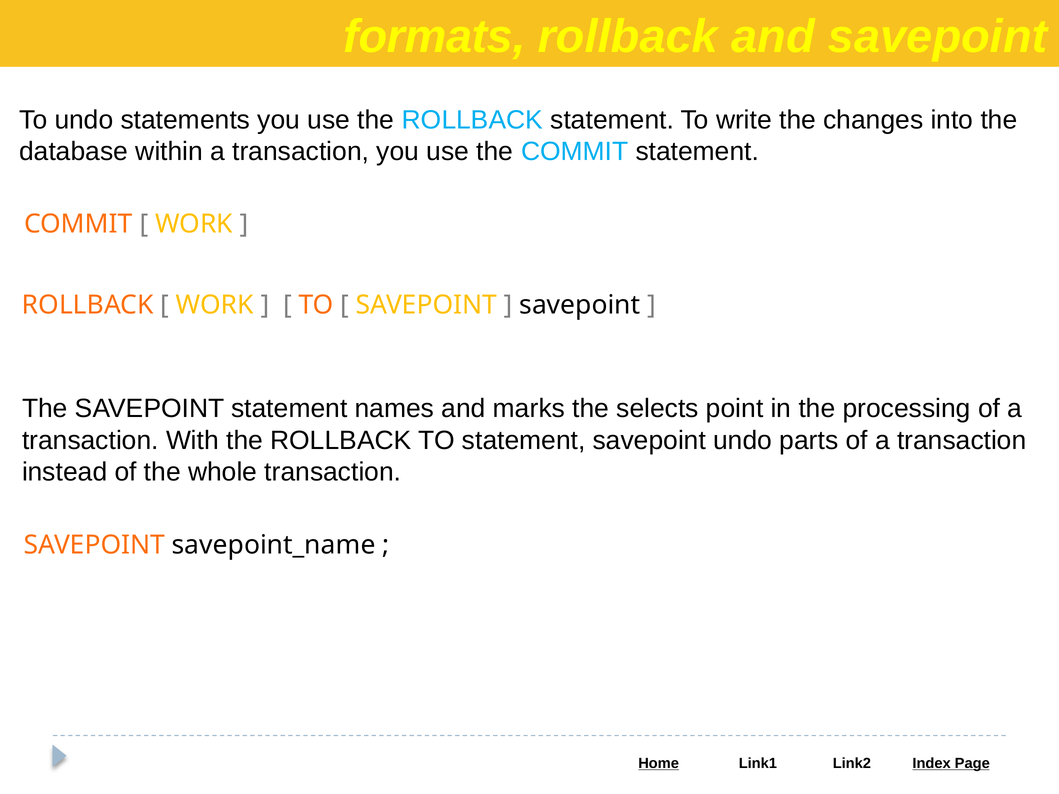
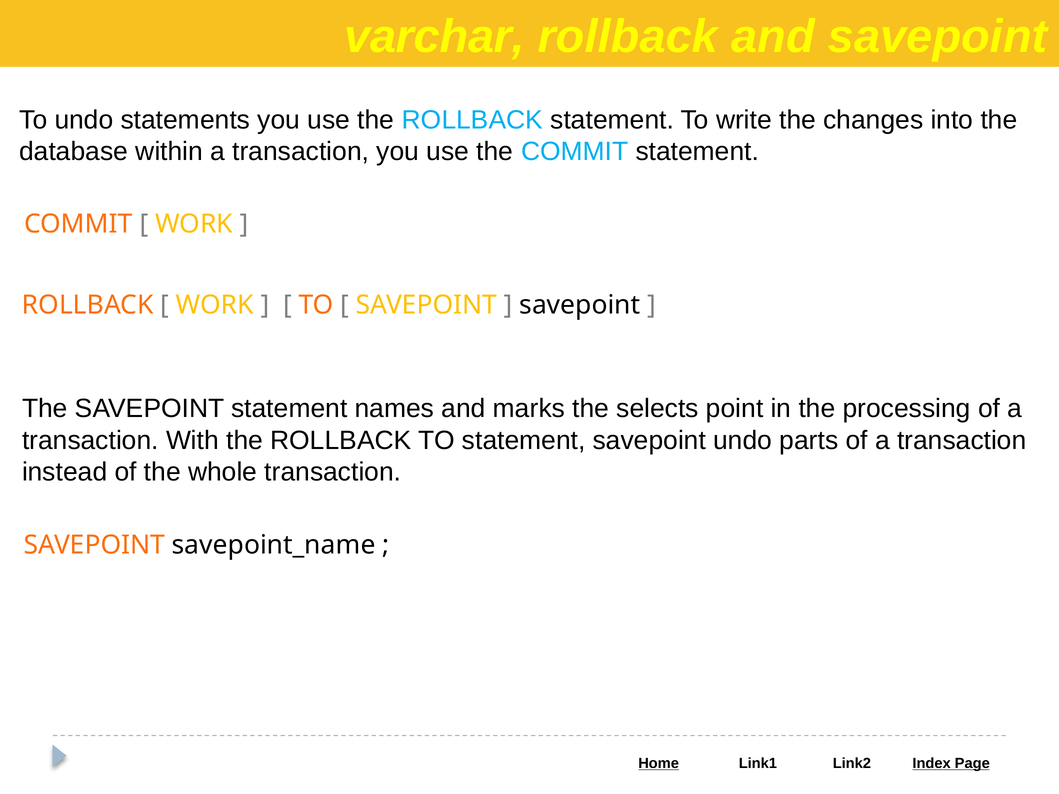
formats: formats -> varchar
